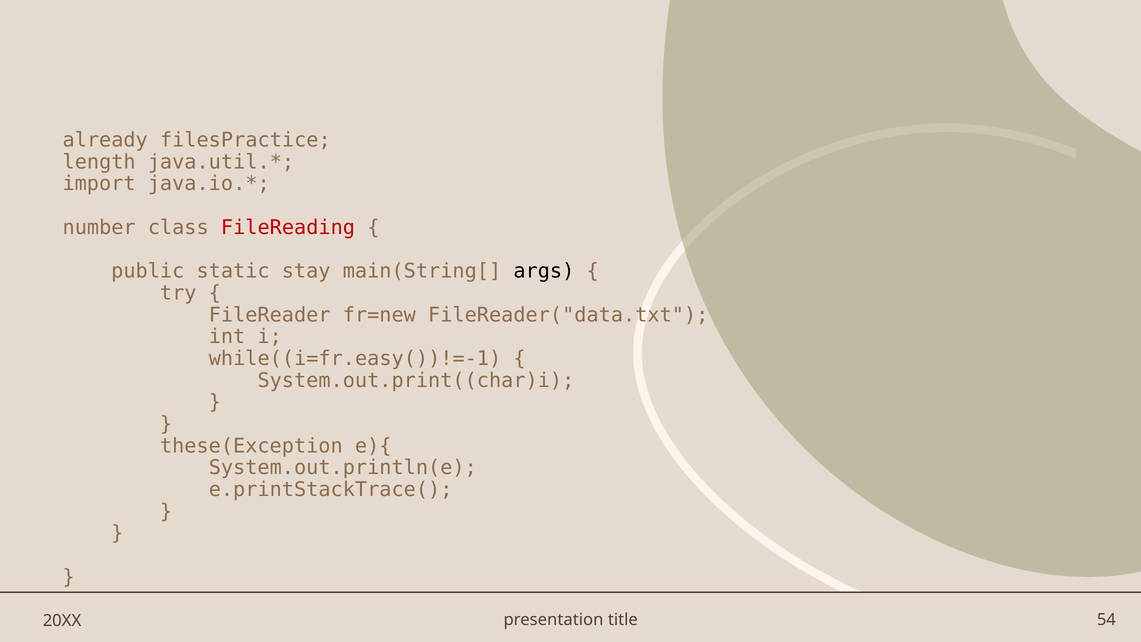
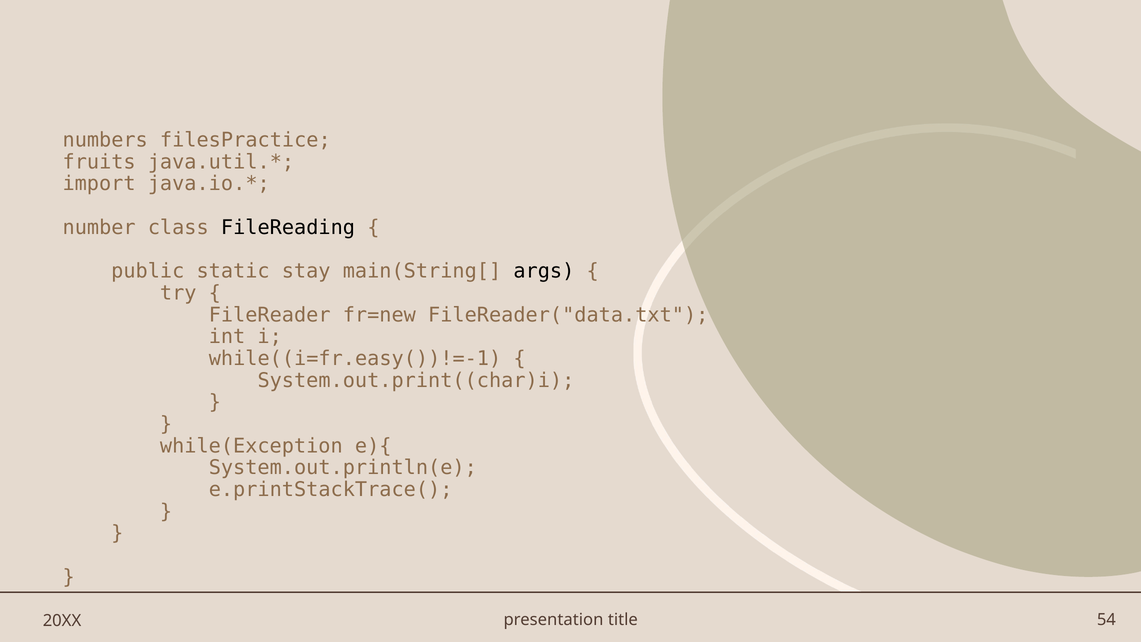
already: already -> numbers
length: length -> fruits
FileReading colour: red -> black
these(Exception: these(Exception -> while(Exception
